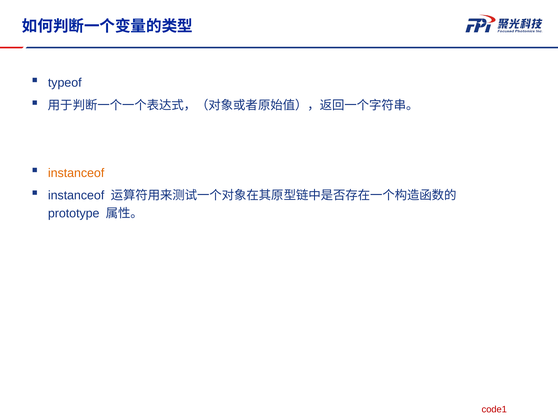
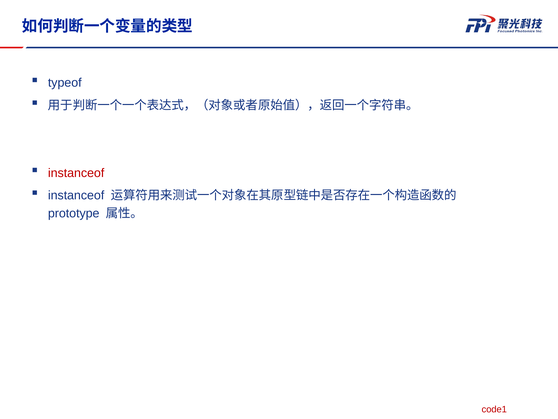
instanceof at (76, 173) colour: orange -> red
